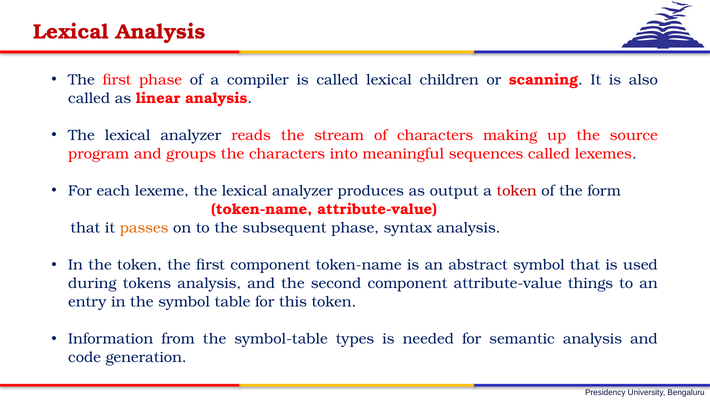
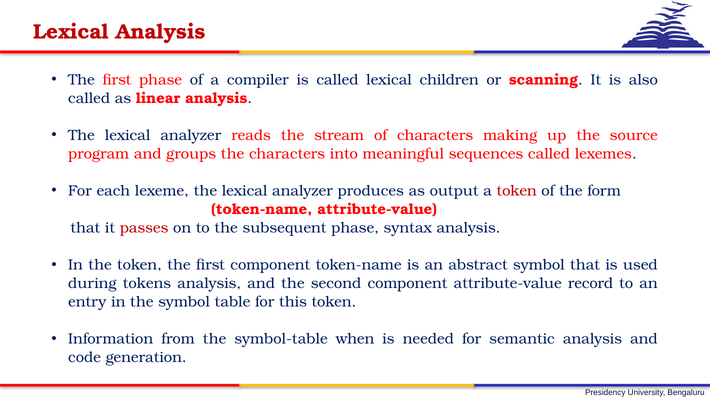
passes colour: orange -> red
things: things -> record
types: types -> when
